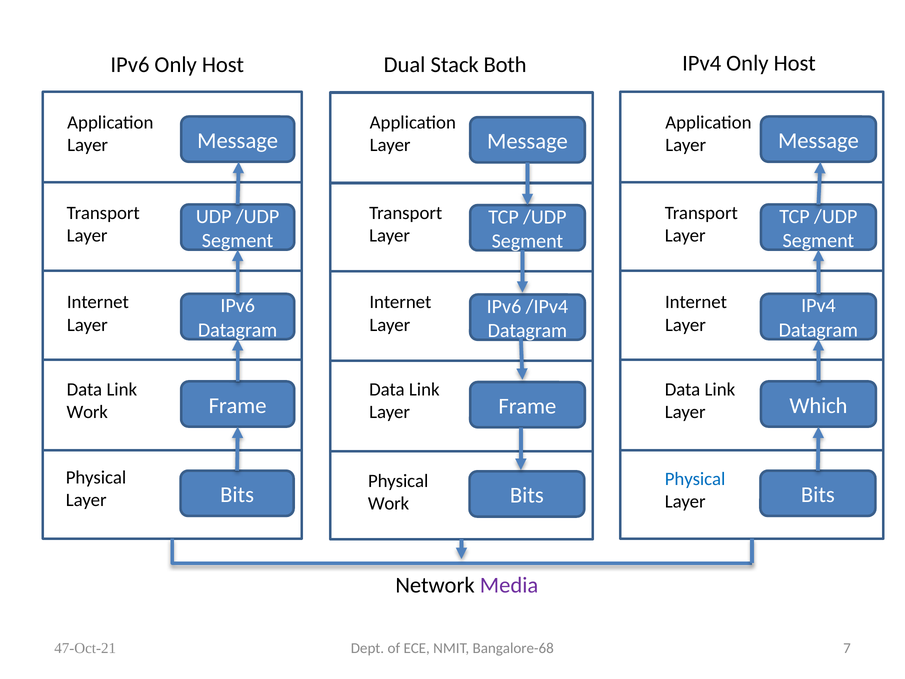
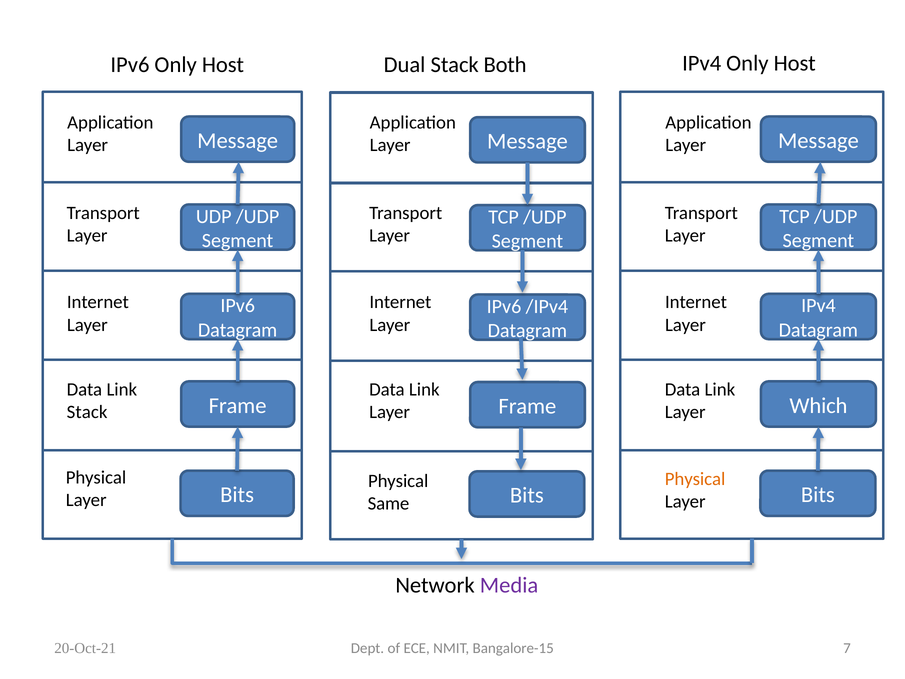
Work at (87, 412): Work -> Stack
Physical at (695, 479) colour: blue -> orange
Work at (389, 504): Work -> Same
47-Oct-21: 47-Oct-21 -> 20-Oct-21
Bangalore-68: Bangalore-68 -> Bangalore-15
